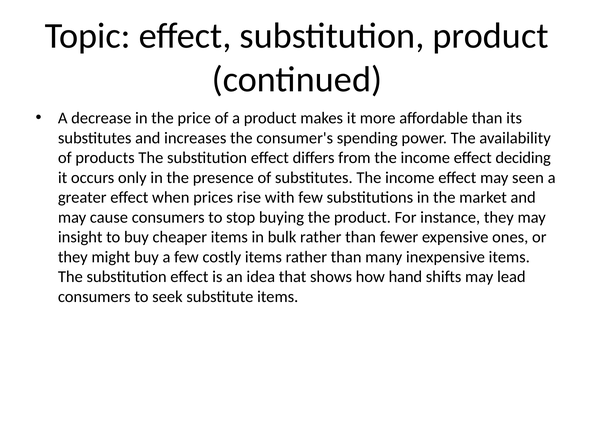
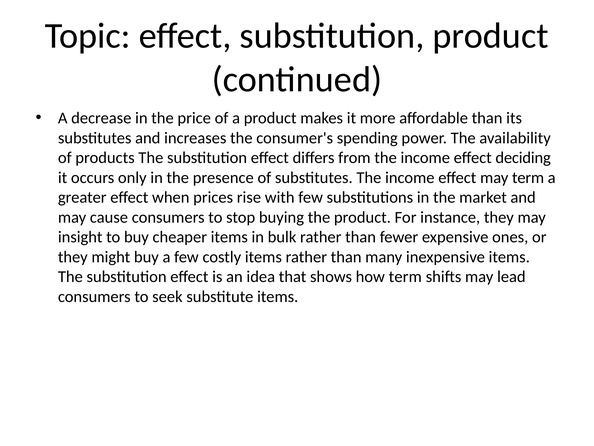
may seen: seen -> term
how hand: hand -> term
